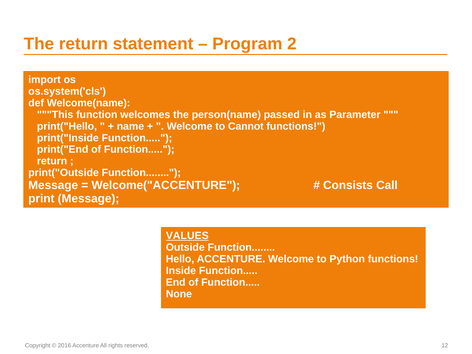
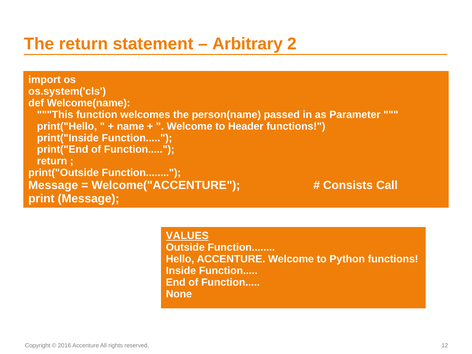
Program: Program -> Arbitrary
Cannot: Cannot -> Header
